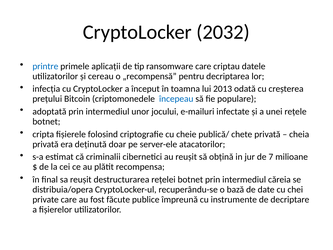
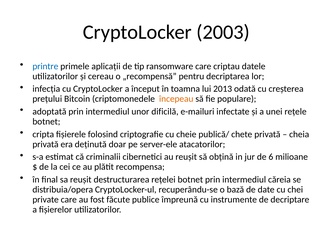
2032: 2032 -> 2003
începeau colour: blue -> orange
jocului: jocului -> dificilă
7: 7 -> 6
